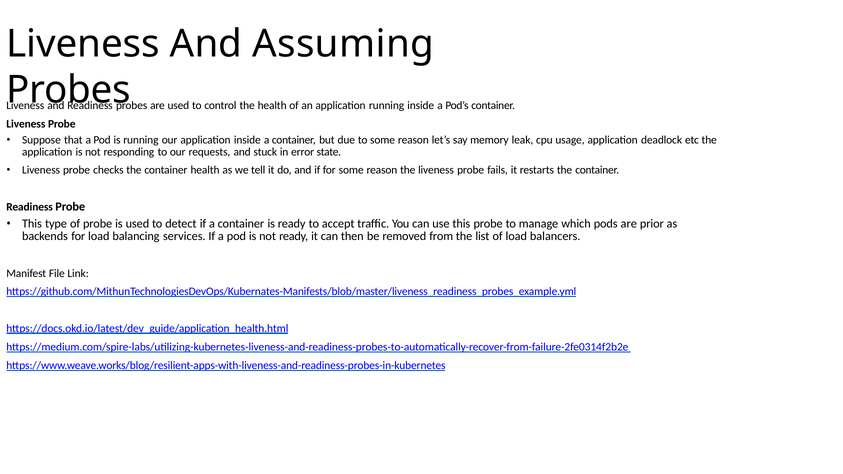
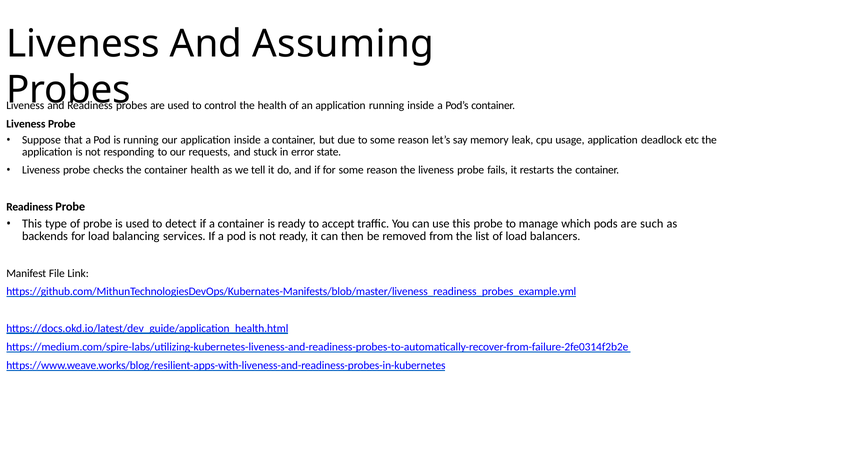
prior: prior -> such
